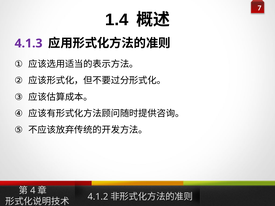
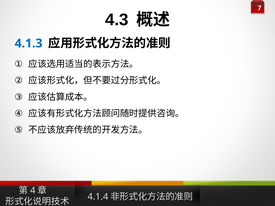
1.4: 1.4 -> 4.3
4.1.3 colour: purple -> blue
4.1.2: 4.1.2 -> 4.1.4
